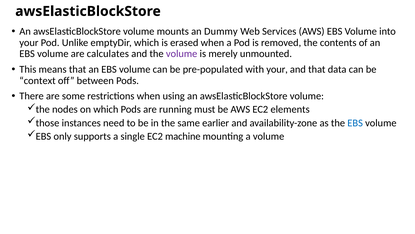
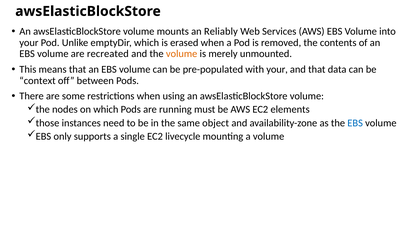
Dummy: Dummy -> Reliably
calculates: calculates -> recreated
volume at (182, 54) colour: purple -> orange
earlier: earlier -> object
machine: machine -> livecycle
